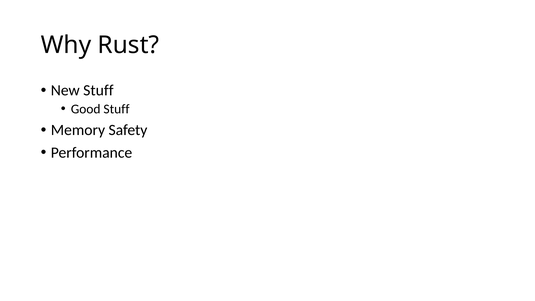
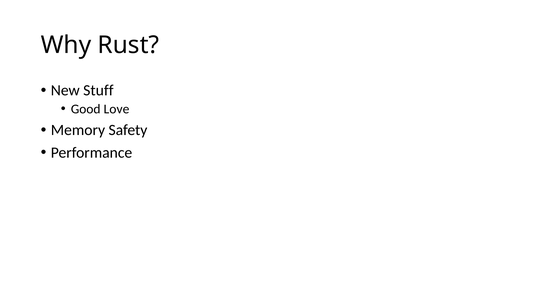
Good Stuff: Stuff -> Love
